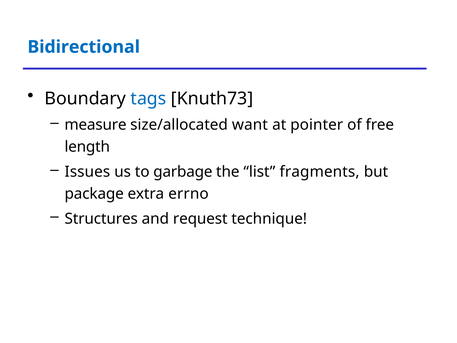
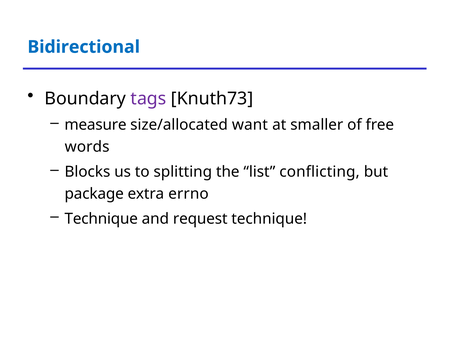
tags colour: blue -> purple
pointer: pointer -> smaller
length: length -> words
Issues: Issues -> Blocks
garbage: garbage -> splitting
fragments: fragments -> conflicting
Structures at (101, 219): Structures -> Technique
